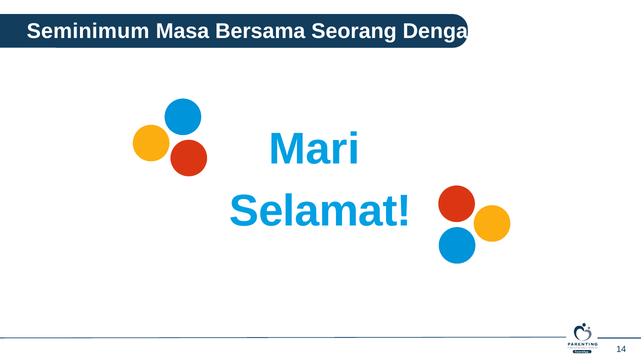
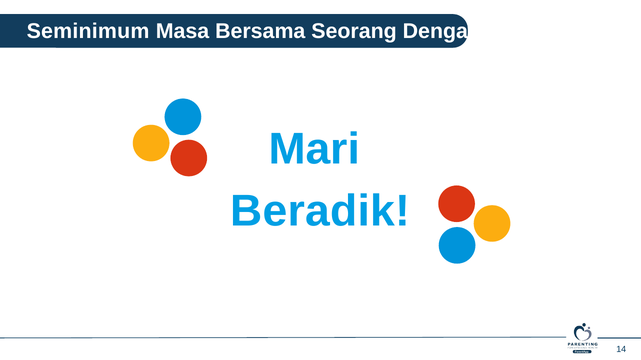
Selamat: Selamat -> Beradik
